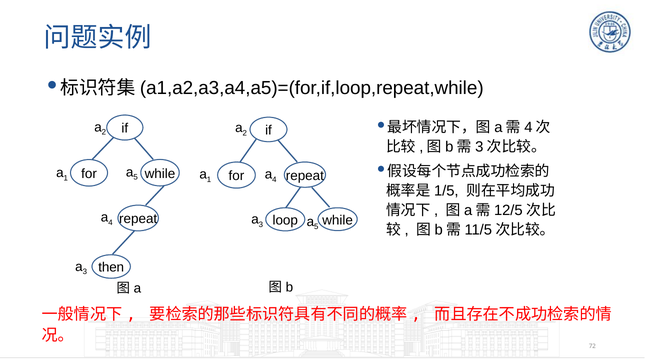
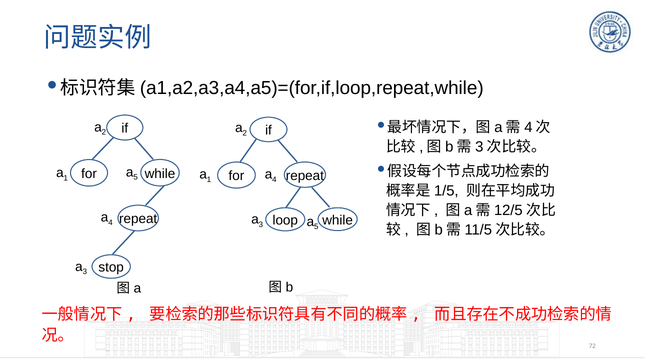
then: then -> stop
